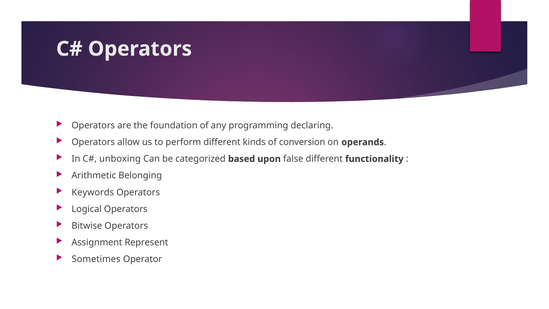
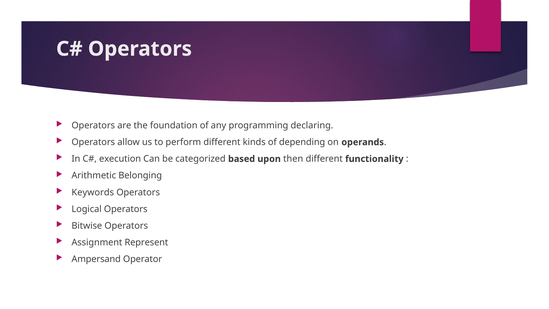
conversion: conversion -> depending
unboxing: unboxing -> execution
false: false -> then
Sometimes: Sometimes -> Ampersand
